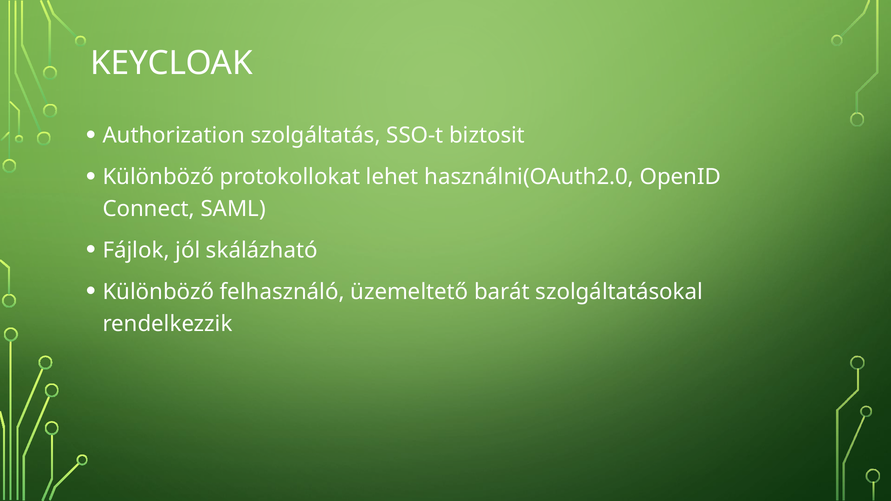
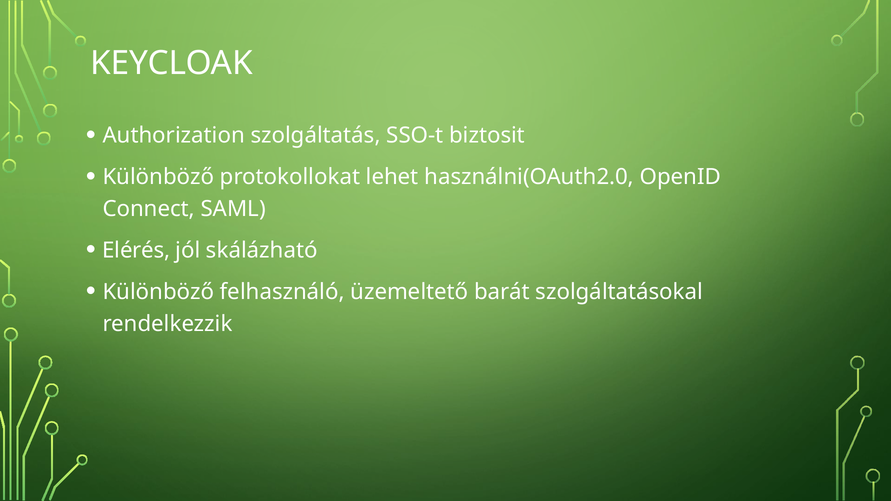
Fájlok: Fájlok -> Elérés
